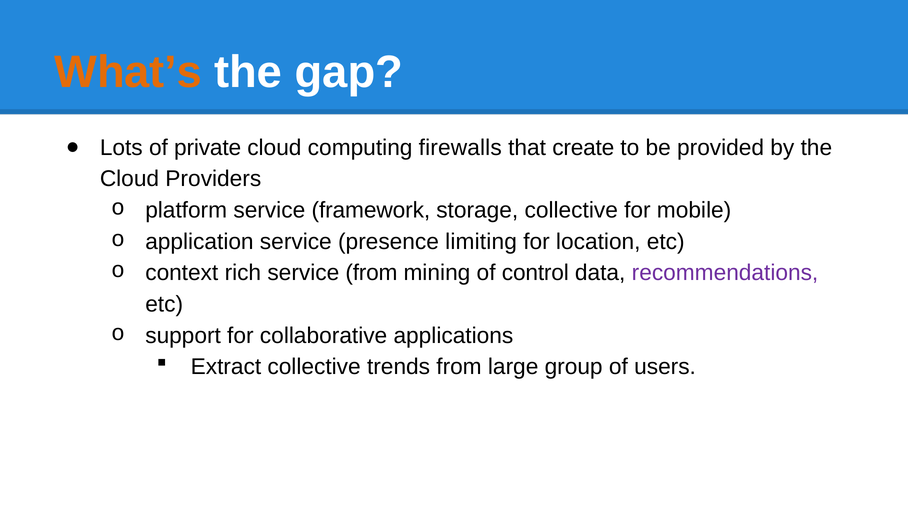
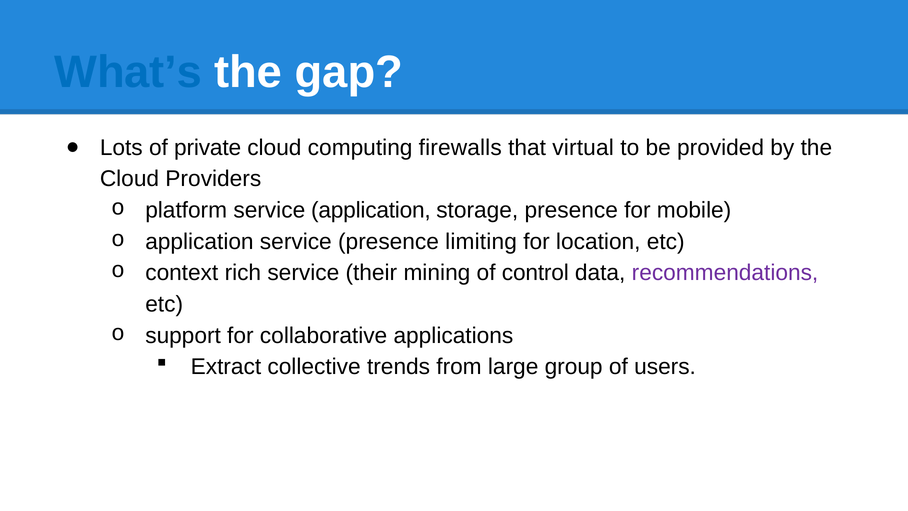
What’s colour: orange -> blue
create: create -> virtual
service framework: framework -> application
storage collective: collective -> presence
service from: from -> their
